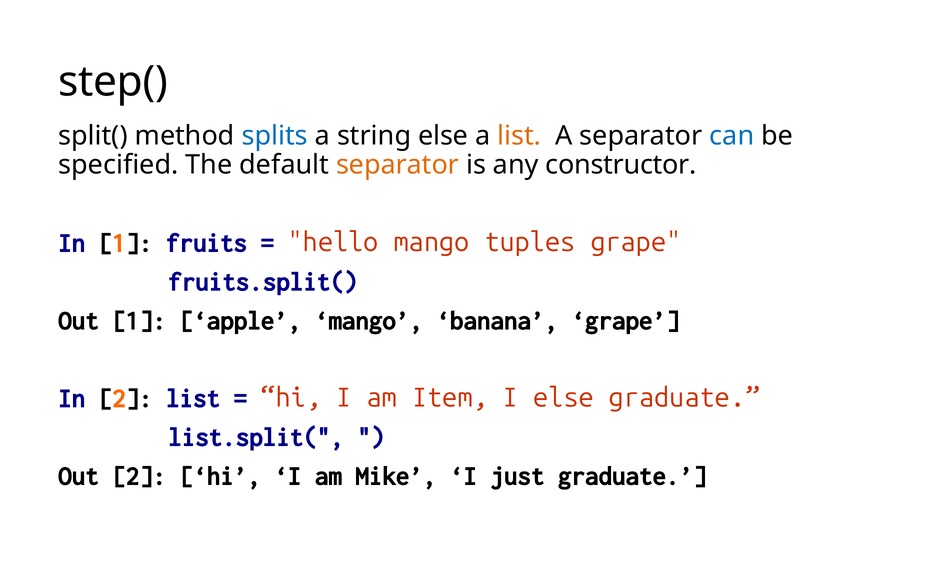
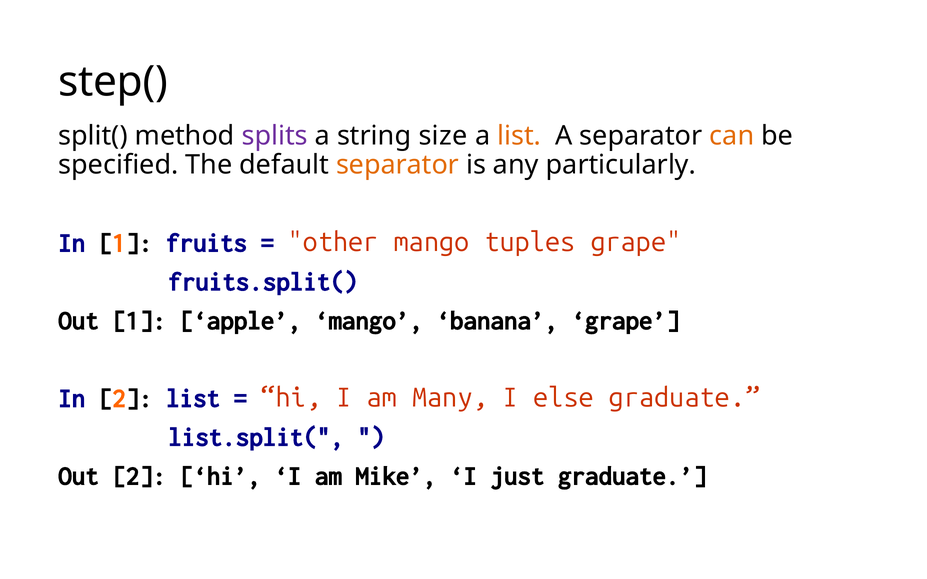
splits colour: blue -> purple
string else: else -> size
can colour: blue -> orange
constructor: constructor -> particularly
hello: hello -> other
Item: Item -> Many
